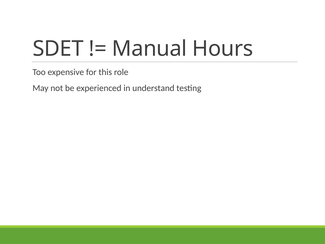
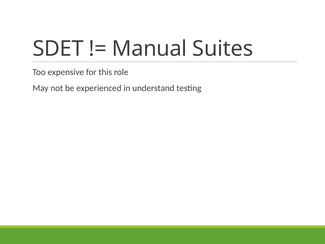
Hours: Hours -> Suites
